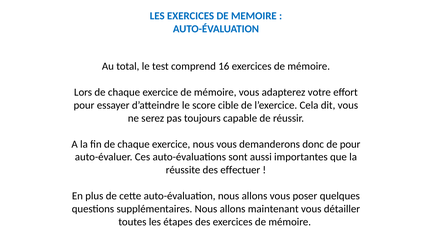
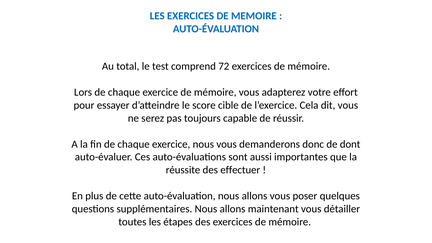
16: 16 -> 72
de pour: pour -> dont
